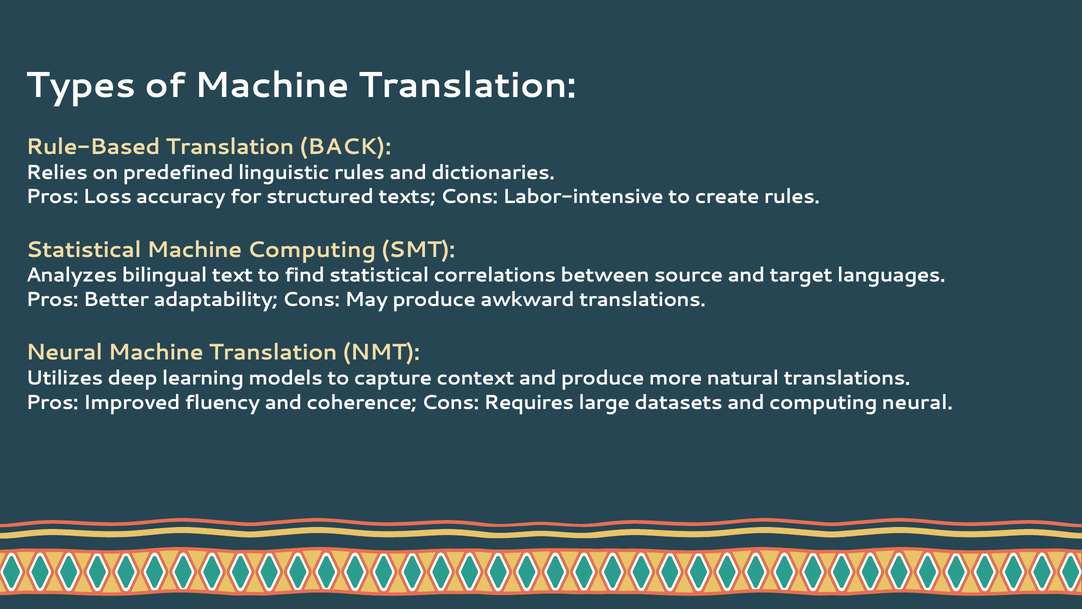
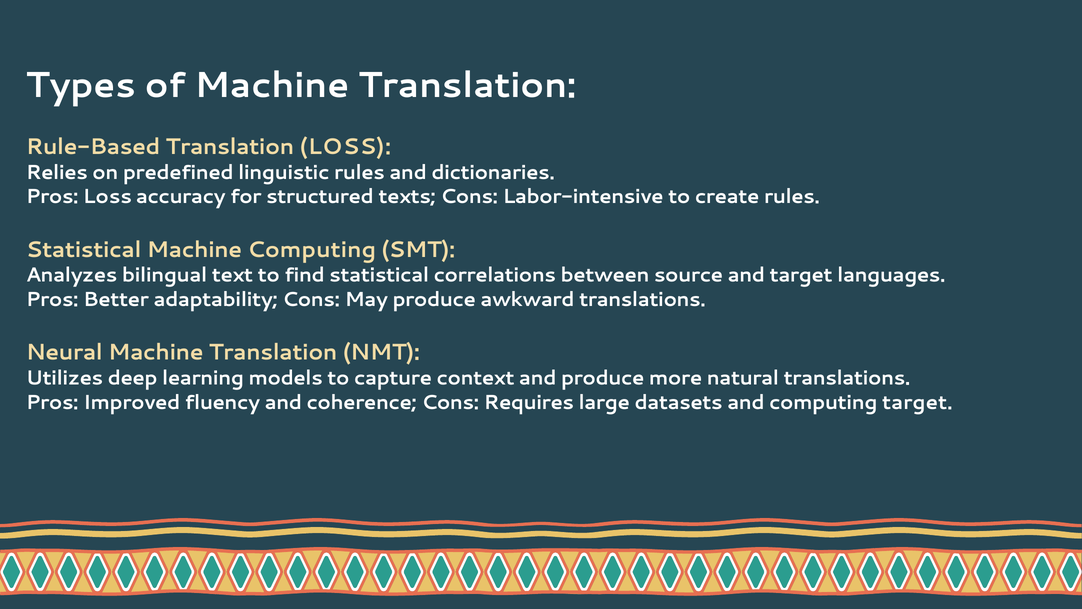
Translation BACK: BACK -> LOSS
computing neural: neural -> target
